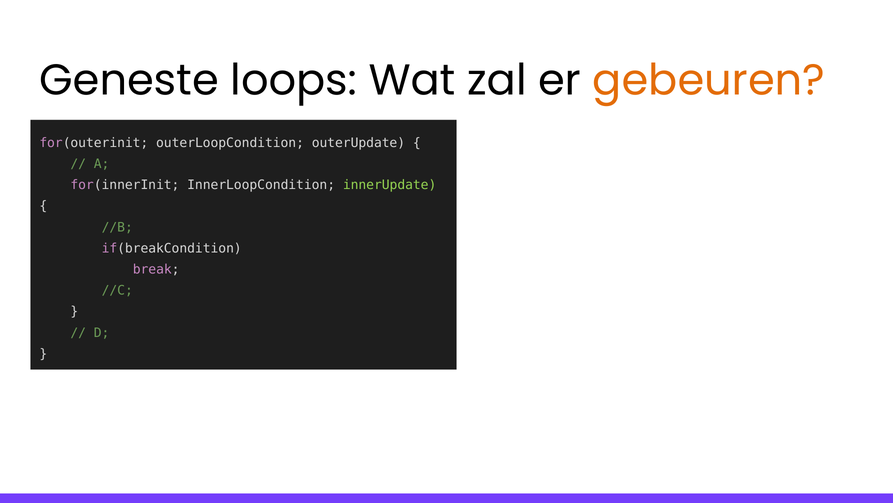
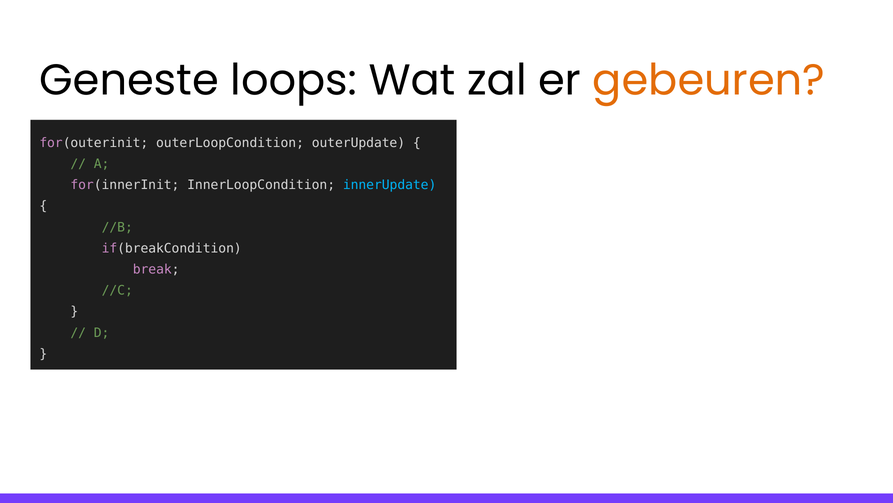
innerUpdate colour: light green -> light blue
